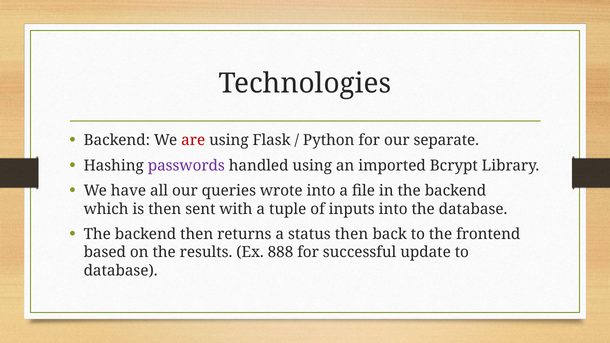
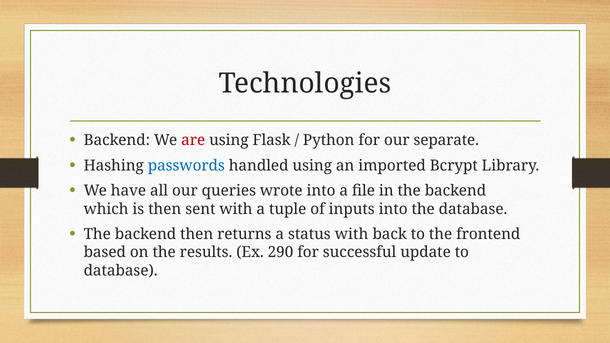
passwords colour: purple -> blue
status then: then -> with
888: 888 -> 290
